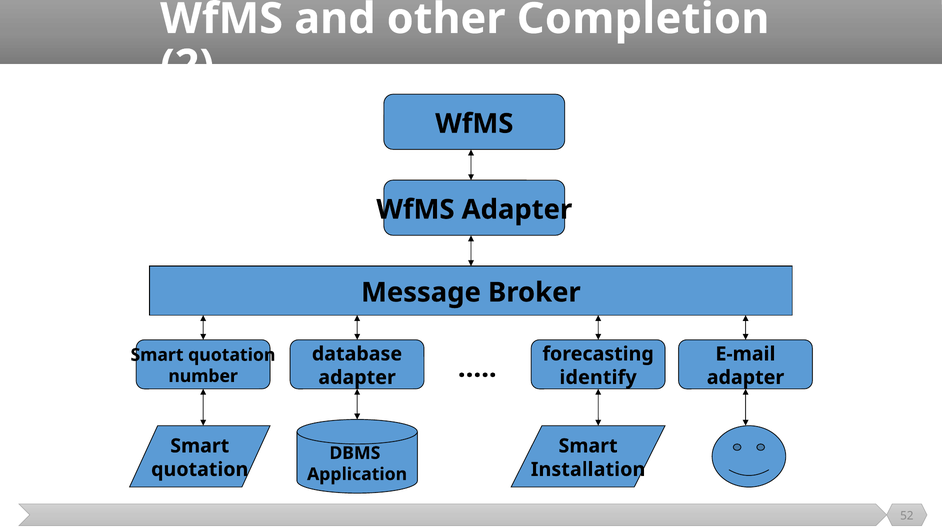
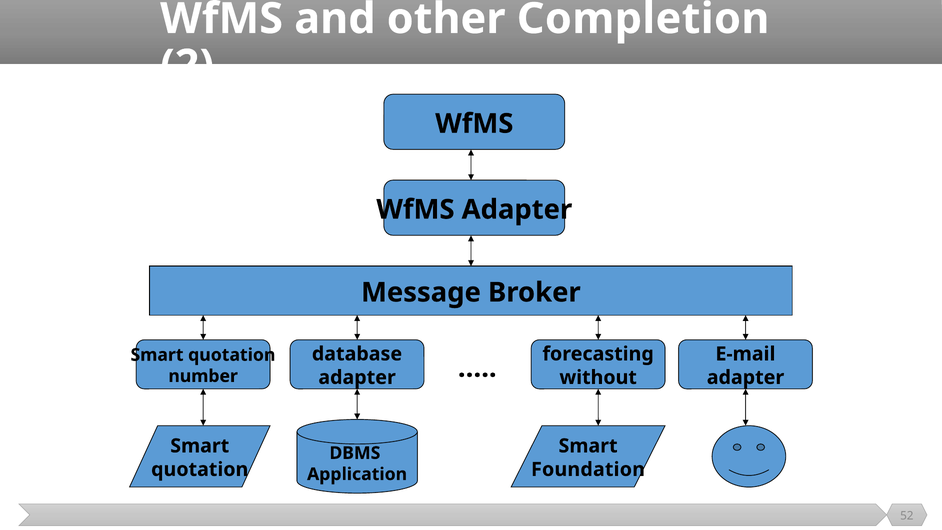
identify: identify -> without
Installation: Installation -> Foundation
